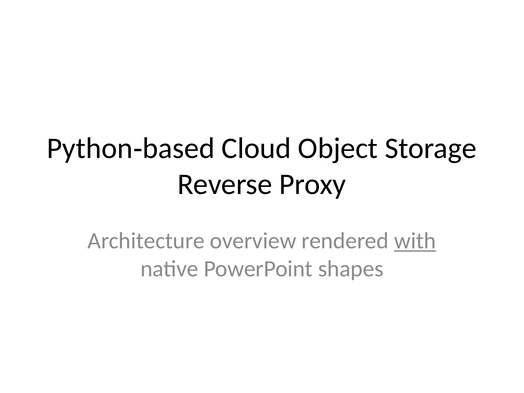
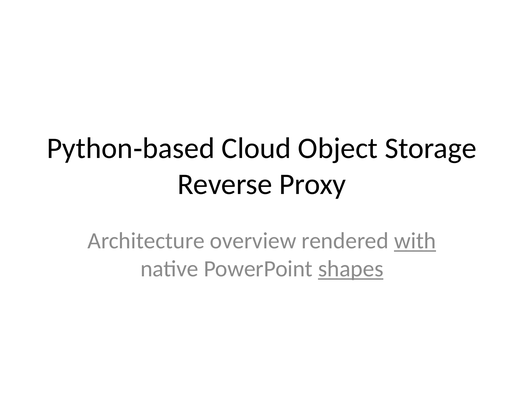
shapes underline: none -> present
